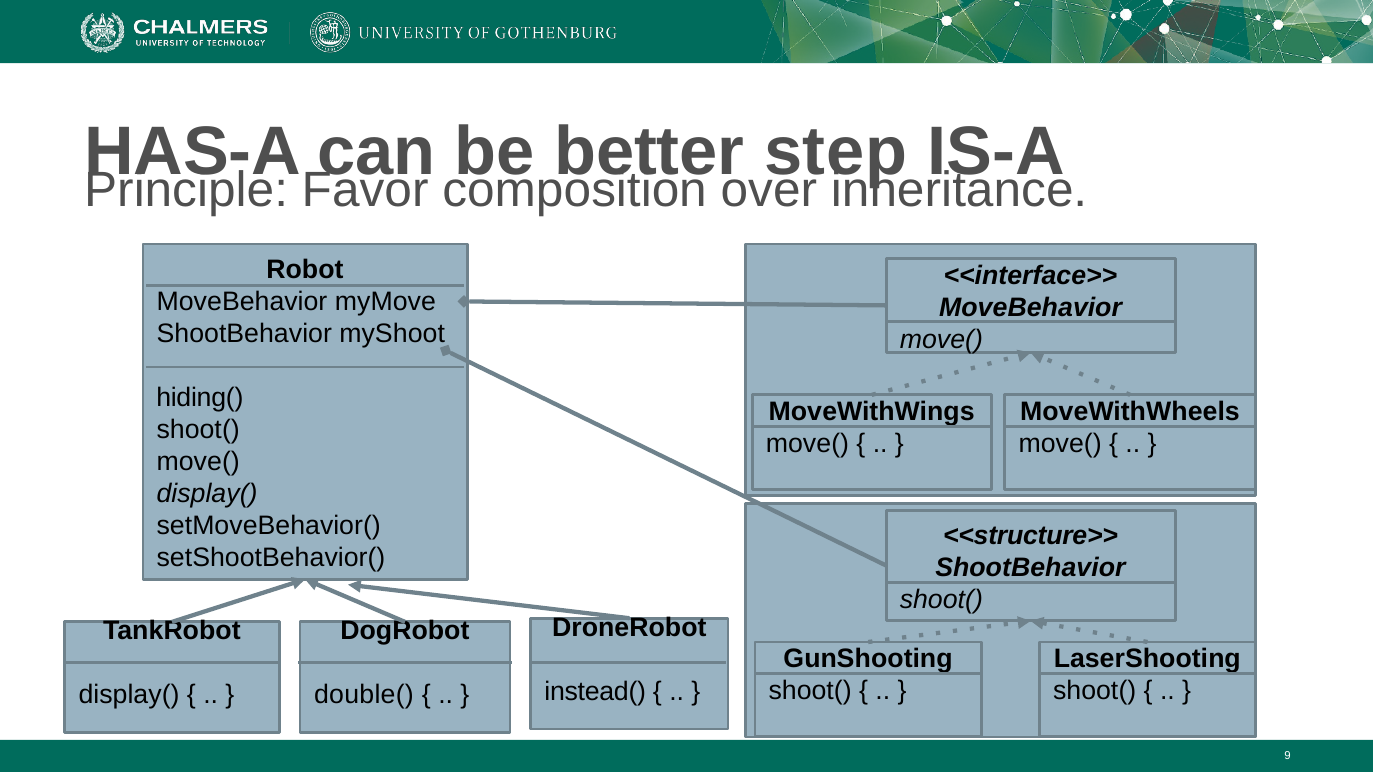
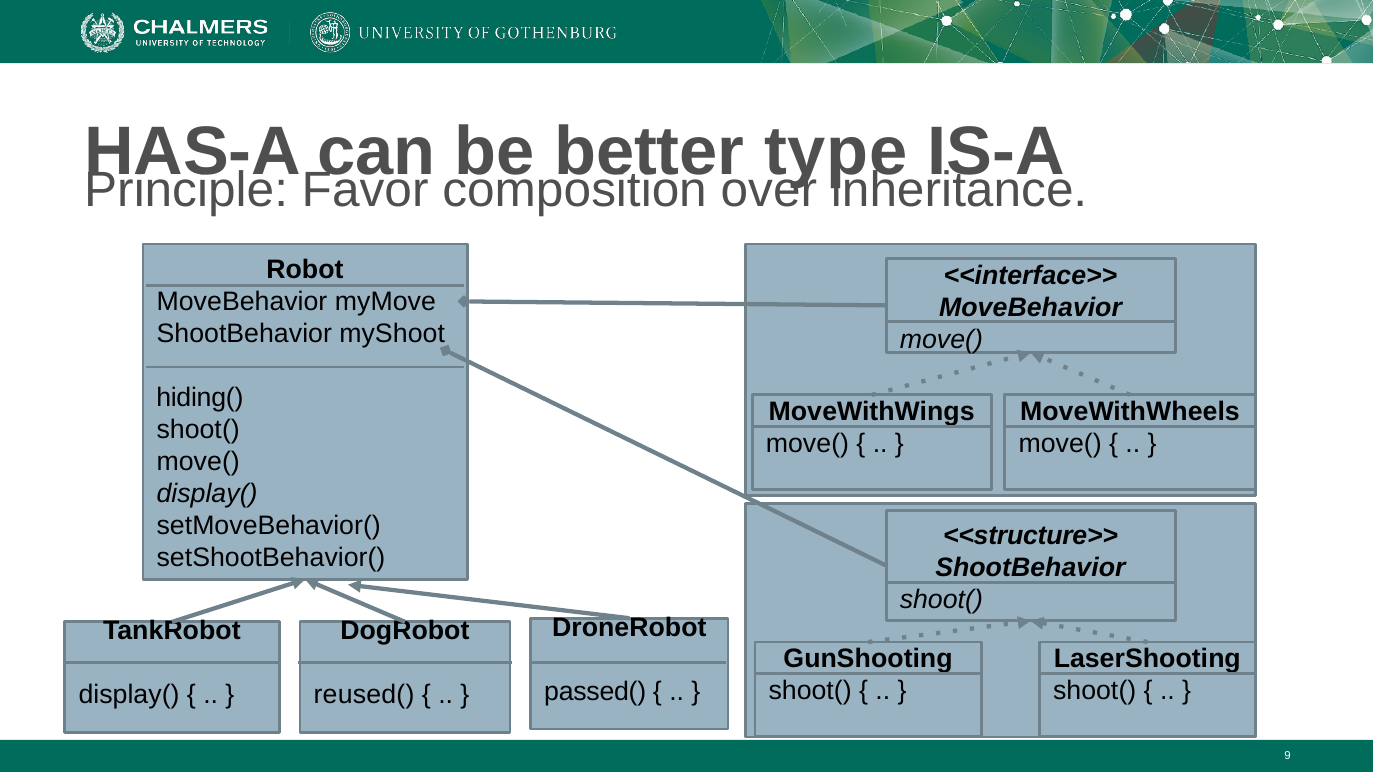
step: step -> type
instead(: instead( -> passed(
double(: double( -> reused(
